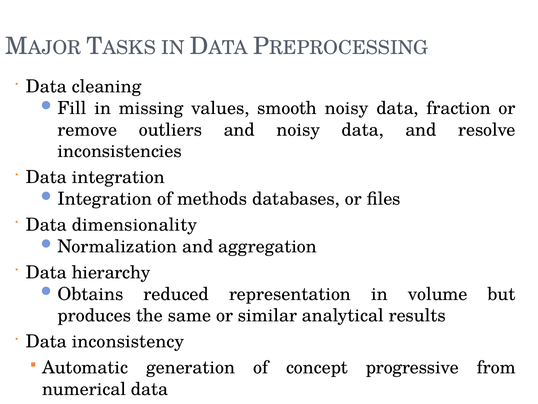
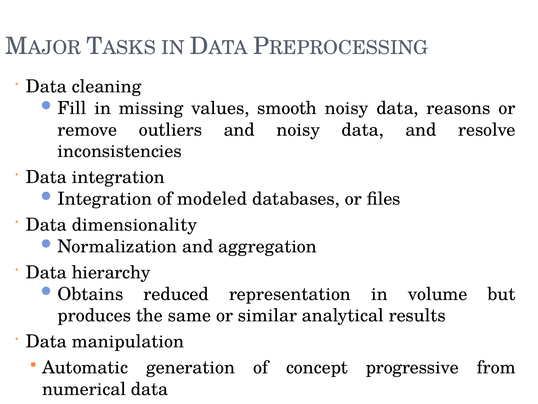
fraction: fraction -> reasons
methods: methods -> modeled
inconsistency: inconsistency -> manipulation
